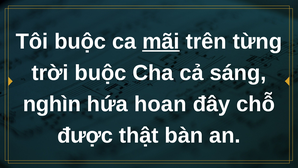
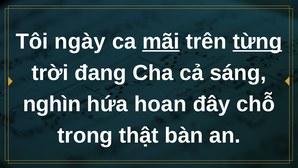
Tôi buộc: buộc -> ngày
từng underline: none -> present
trời buộc: buộc -> đang
được: được -> trong
